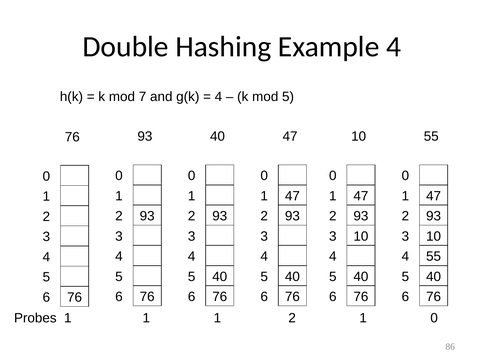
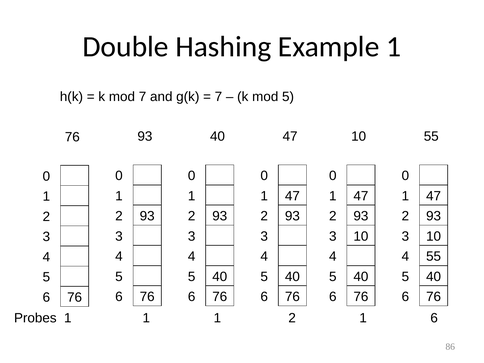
Example 4: 4 -> 1
4 at (218, 97): 4 -> 7
1 0: 0 -> 6
